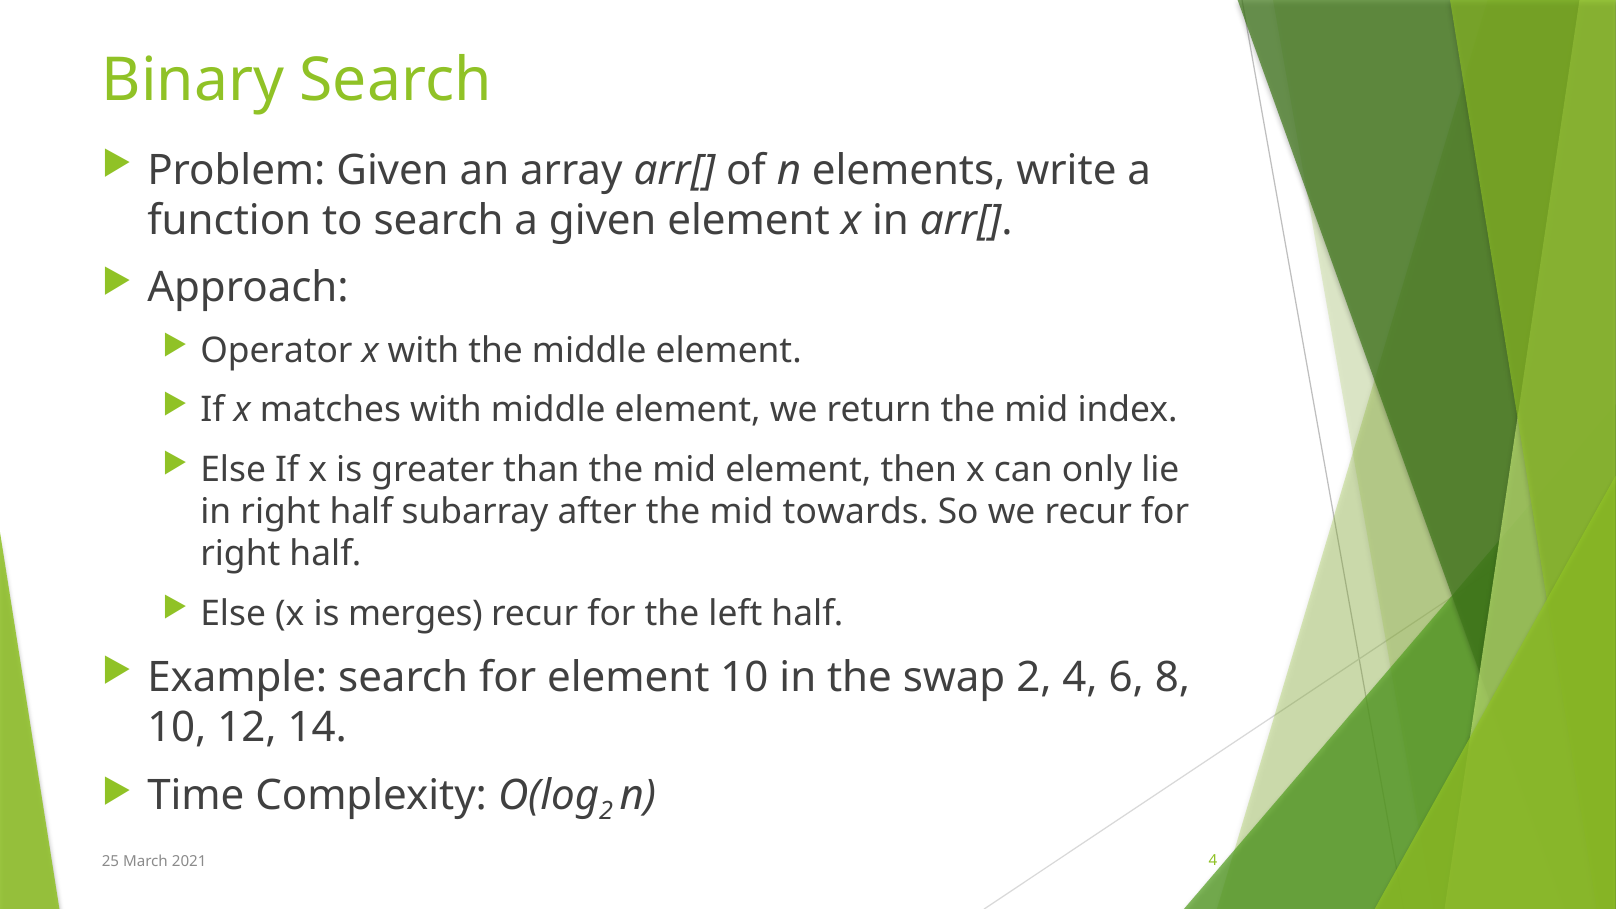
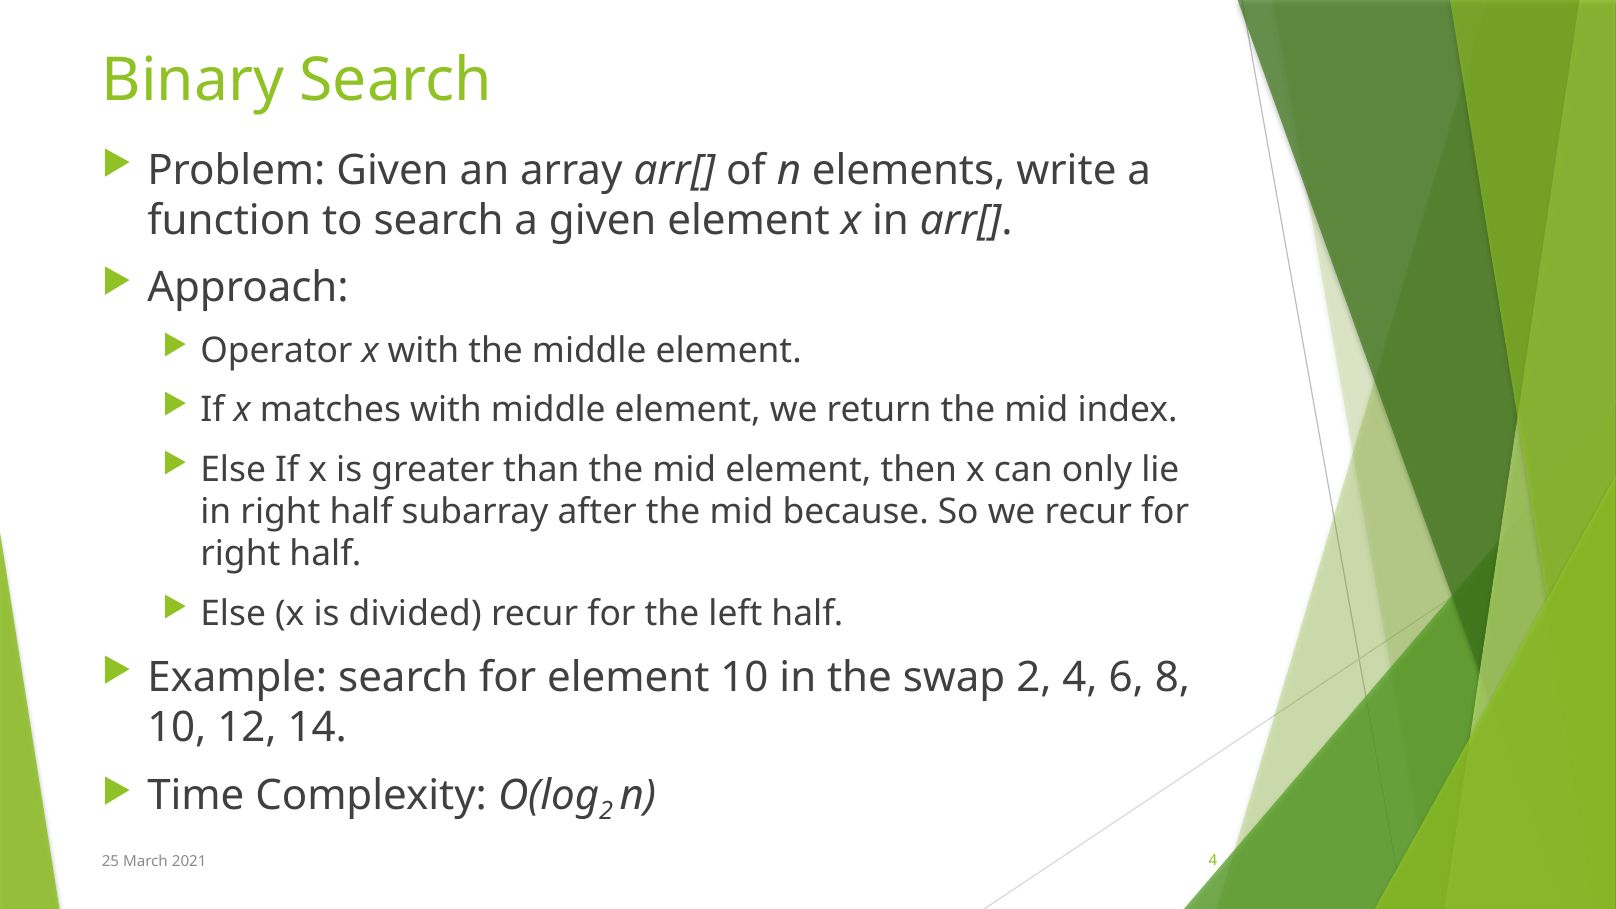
towards: towards -> because
merges: merges -> divided
